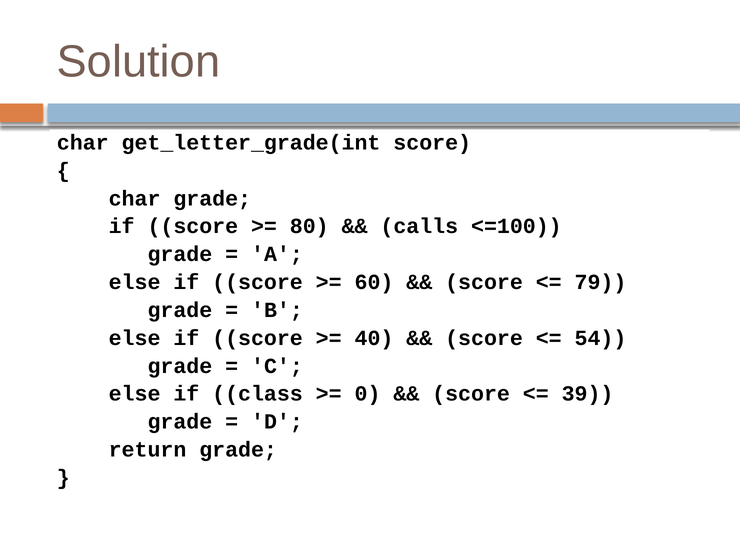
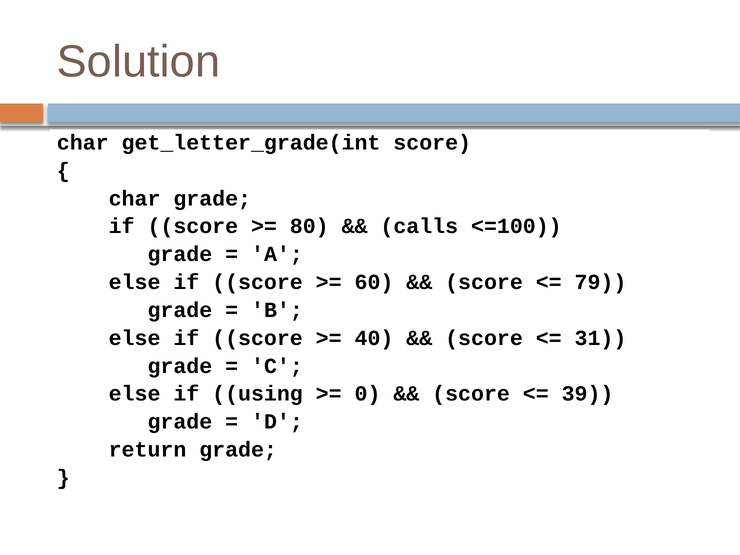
54: 54 -> 31
class: class -> using
